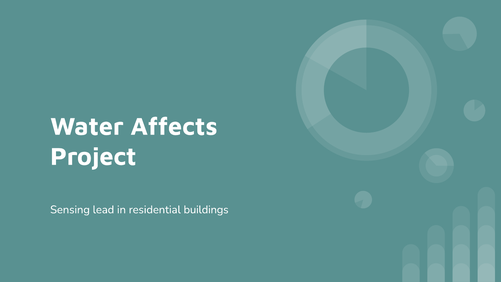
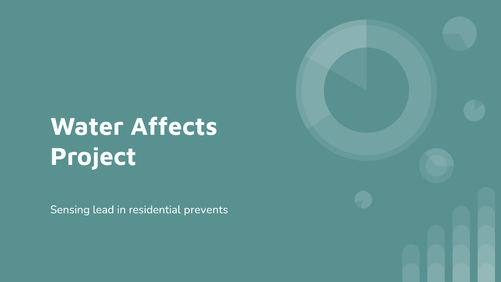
buildings: buildings -> prevents
